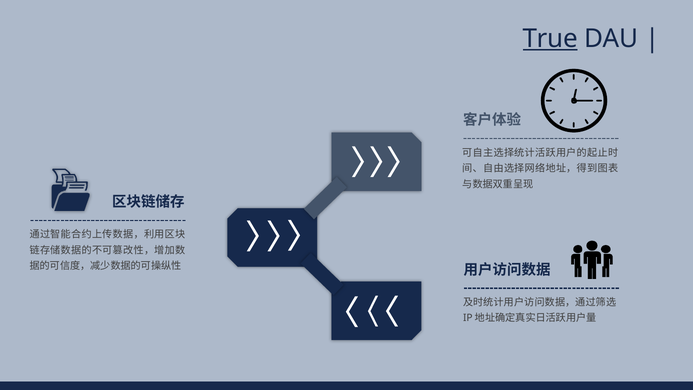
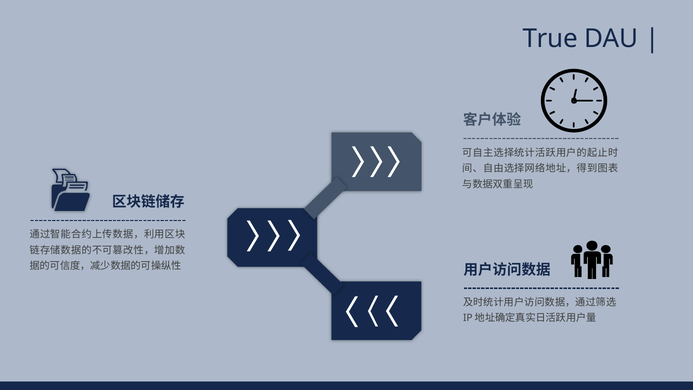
True underline: present -> none
